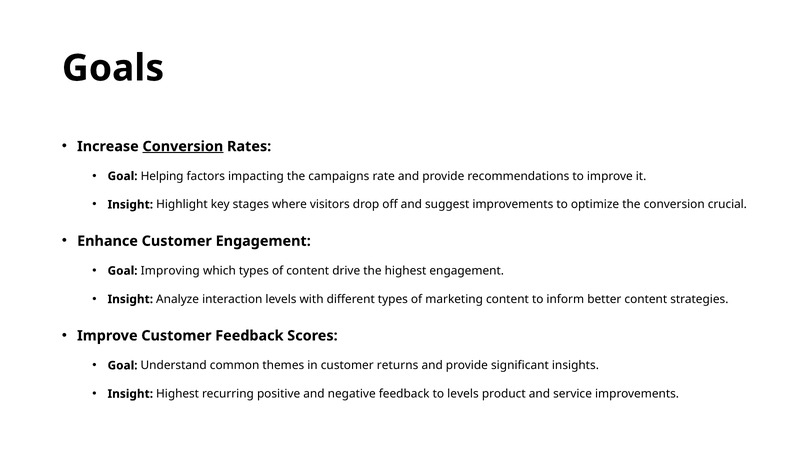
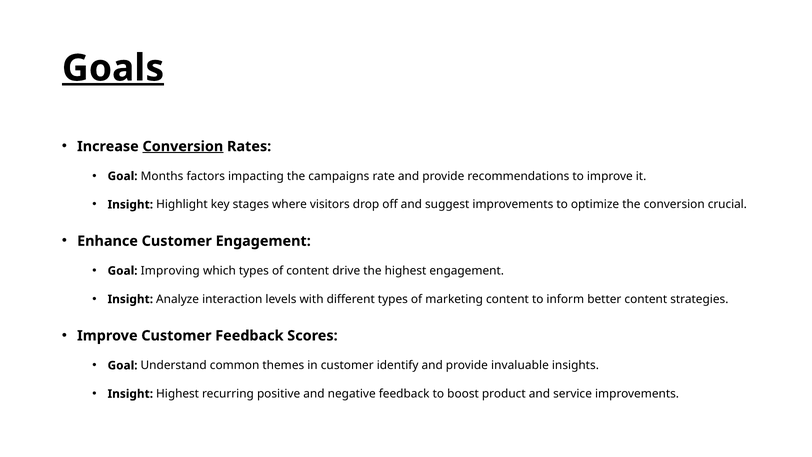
Goals underline: none -> present
Helping: Helping -> Months
returns: returns -> identify
significant: significant -> invaluable
to levels: levels -> boost
